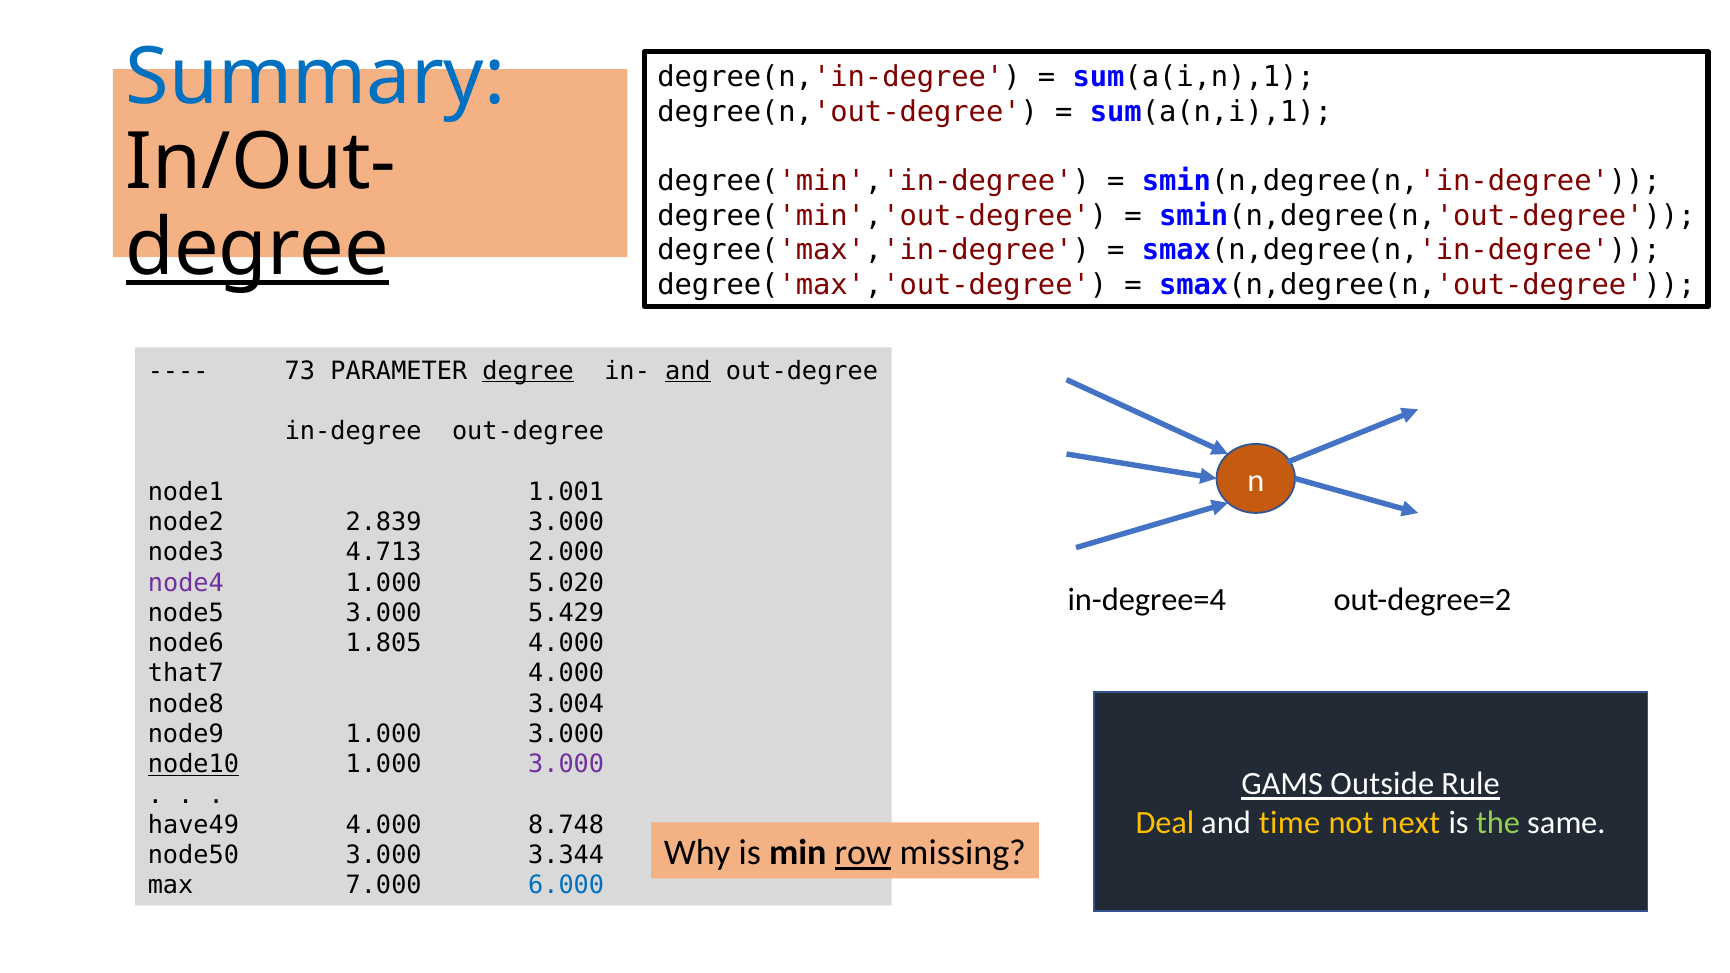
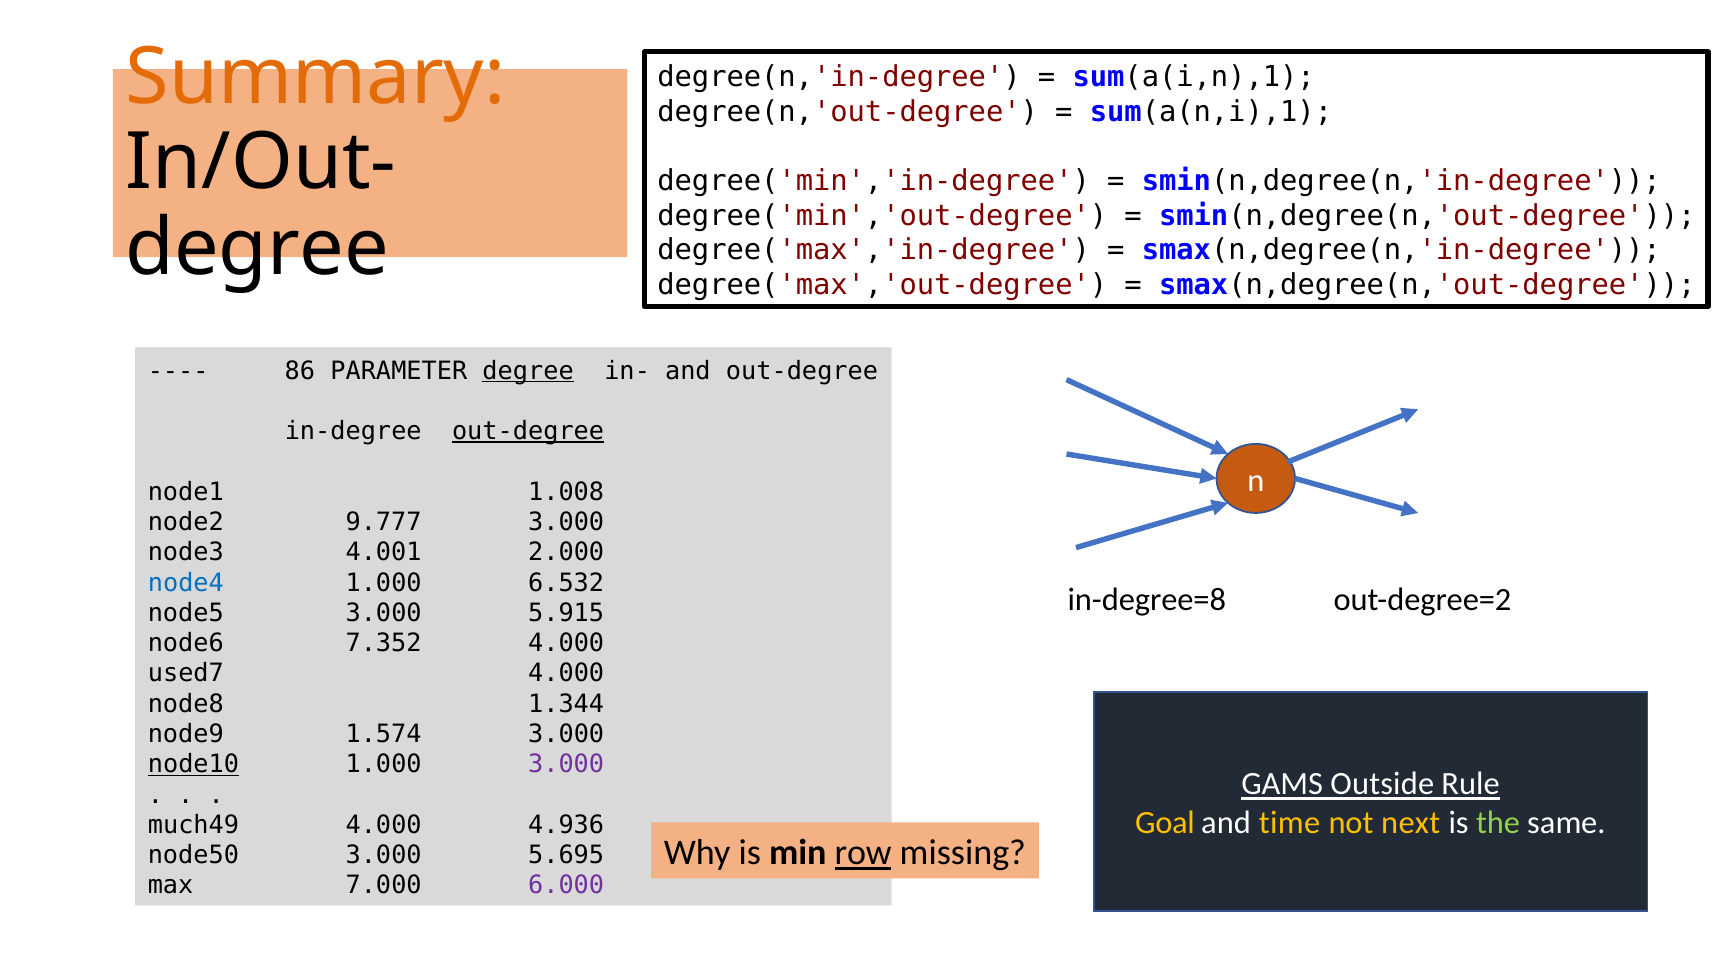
Summary colour: blue -> orange
degree at (257, 248) underline: present -> none
73: 73 -> 86
and at (688, 371) underline: present -> none
out-degree at (528, 431) underline: none -> present
1.001: 1.001 -> 1.008
2.839: 2.839 -> 9.777
4.713: 4.713 -> 4.001
node4 colour: purple -> blue
5.020: 5.020 -> 6.532
in-degree=4: in-degree=4 -> in-degree=8
5.429: 5.429 -> 5.915
1.805: 1.805 -> 7.352
that7: that7 -> used7
3.004: 3.004 -> 1.344
node9 1.000: 1.000 -> 1.574
Deal: Deal -> Goal
have49: have49 -> much49
8.748: 8.748 -> 4.936
3.344: 3.344 -> 5.695
6.000 colour: blue -> purple
